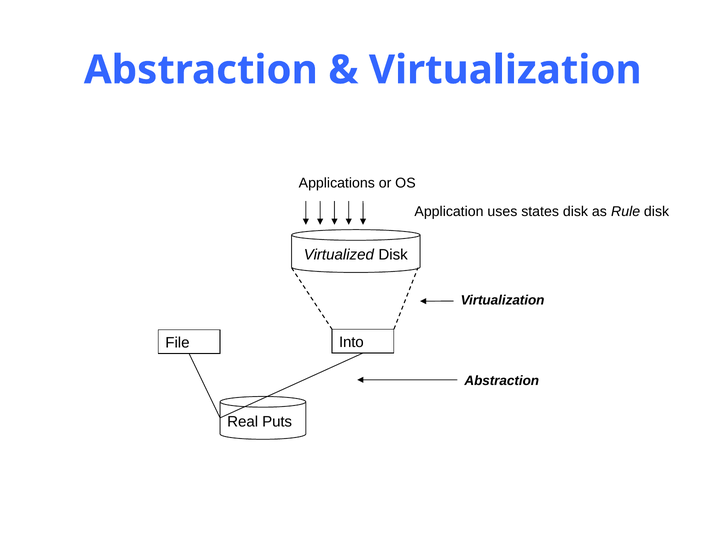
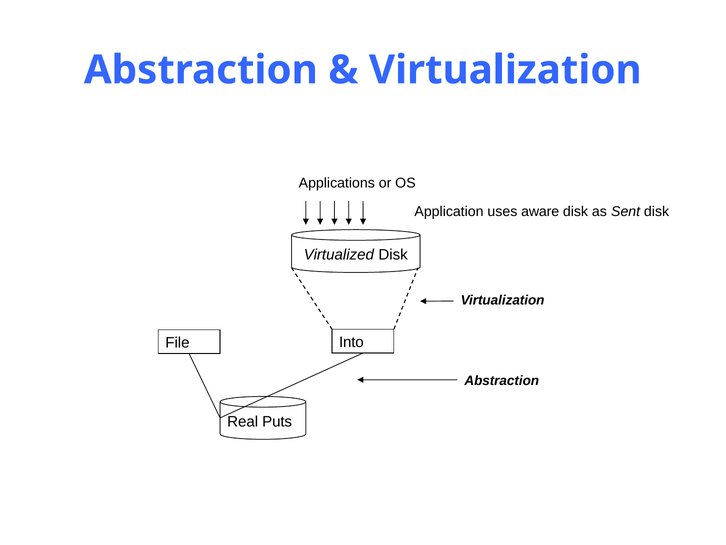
states: states -> aware
Rule: Rule -> Sent
